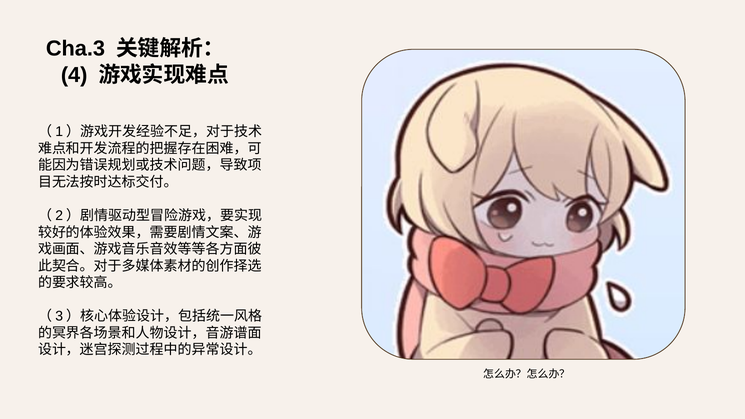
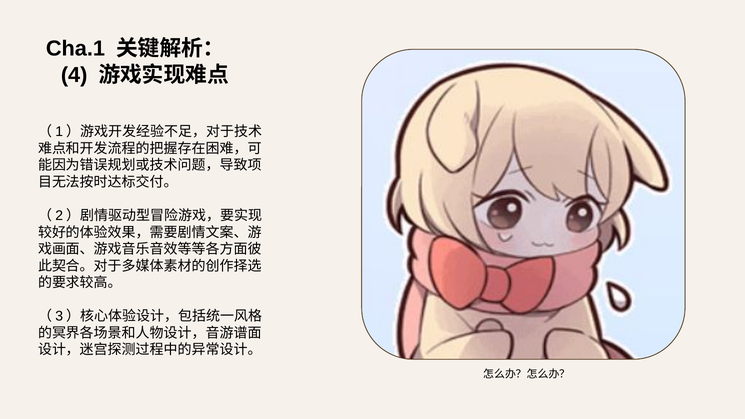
Cha.3: Cha.3 -> Cha.1
